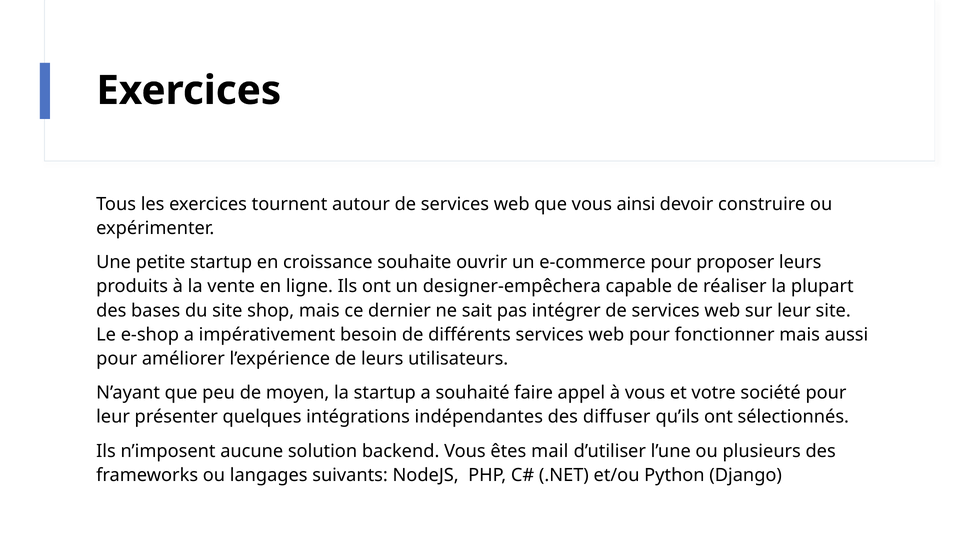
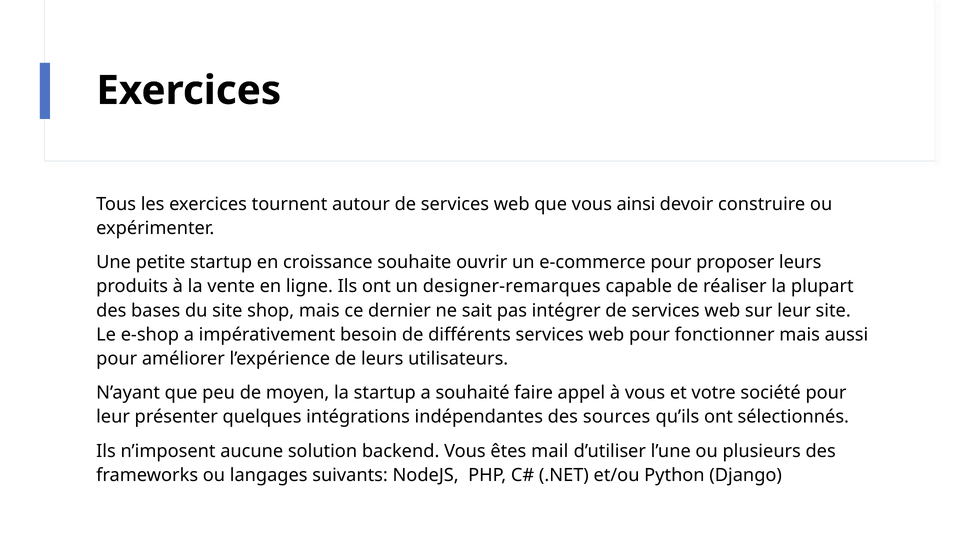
designer-empêchera: designer-empêchera -> designer-remarques
diffuser: diffuser -> sources
